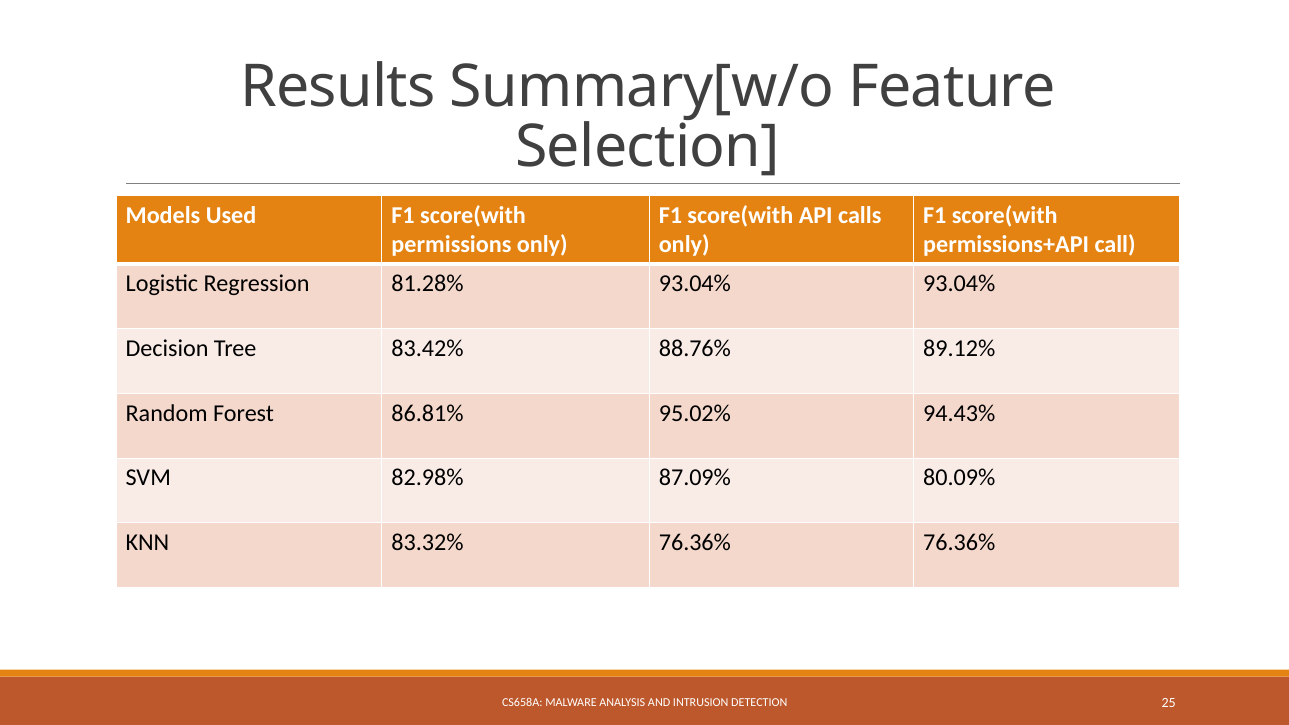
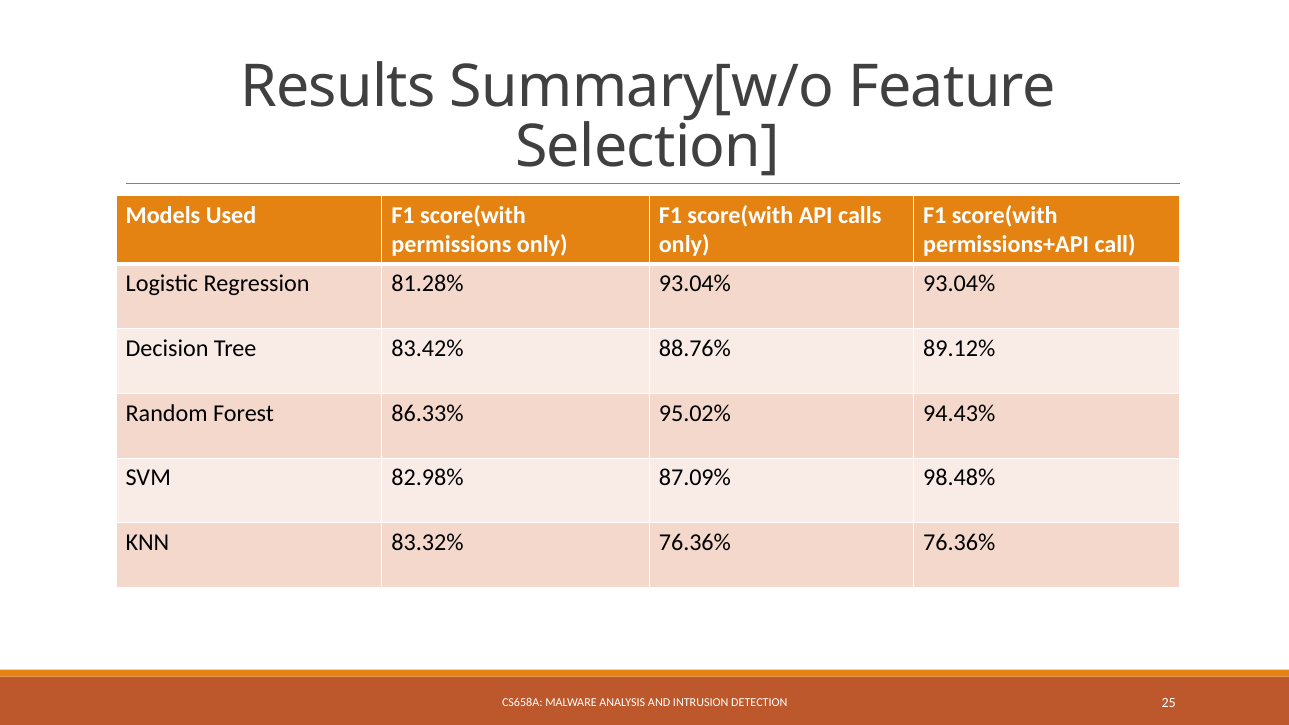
86.81%: 86.81% -> 86.33%
80.09%: 80.09% -> 98.48%
